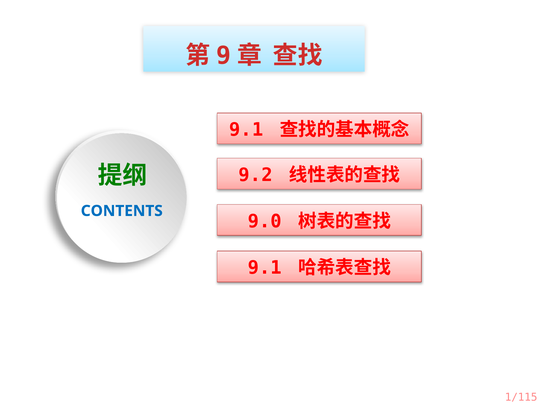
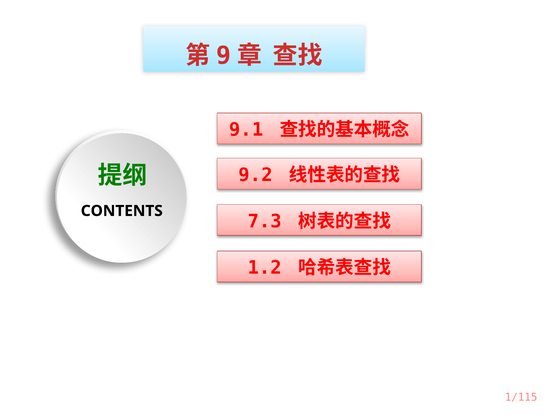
CONTENTS colour: blue -> black
9.0: 9.0 -> 7.3
9.1 at (265, 268): 9.1 -> 1.2
